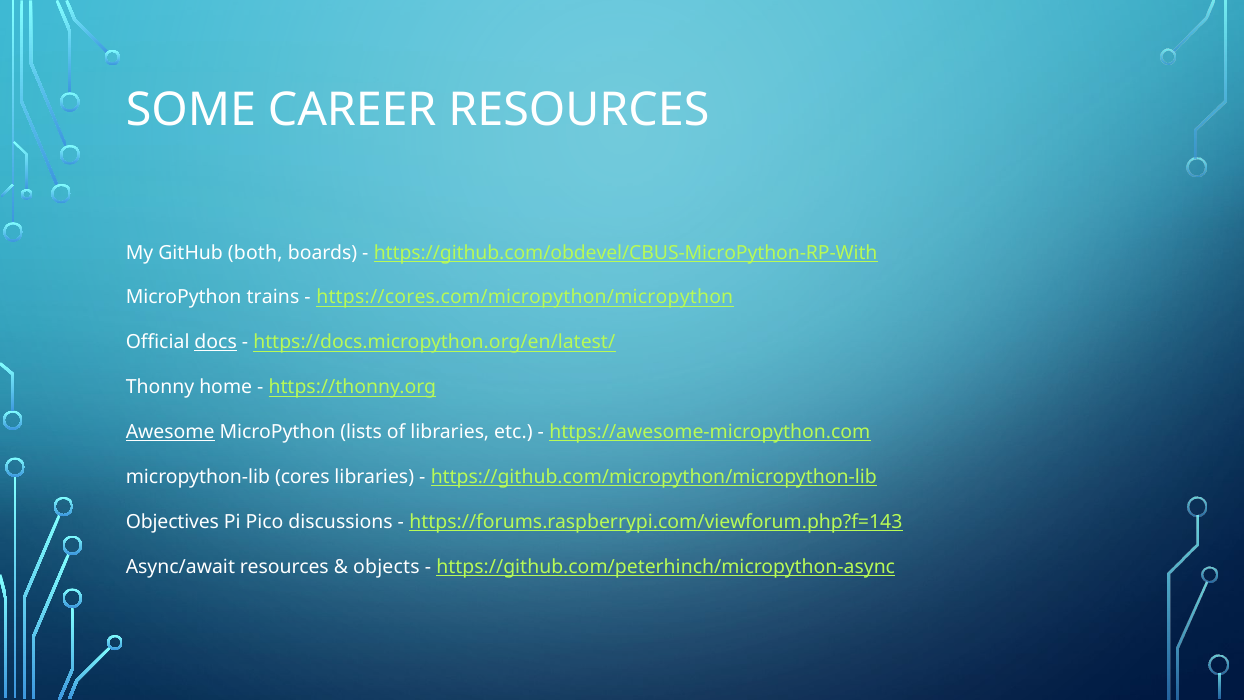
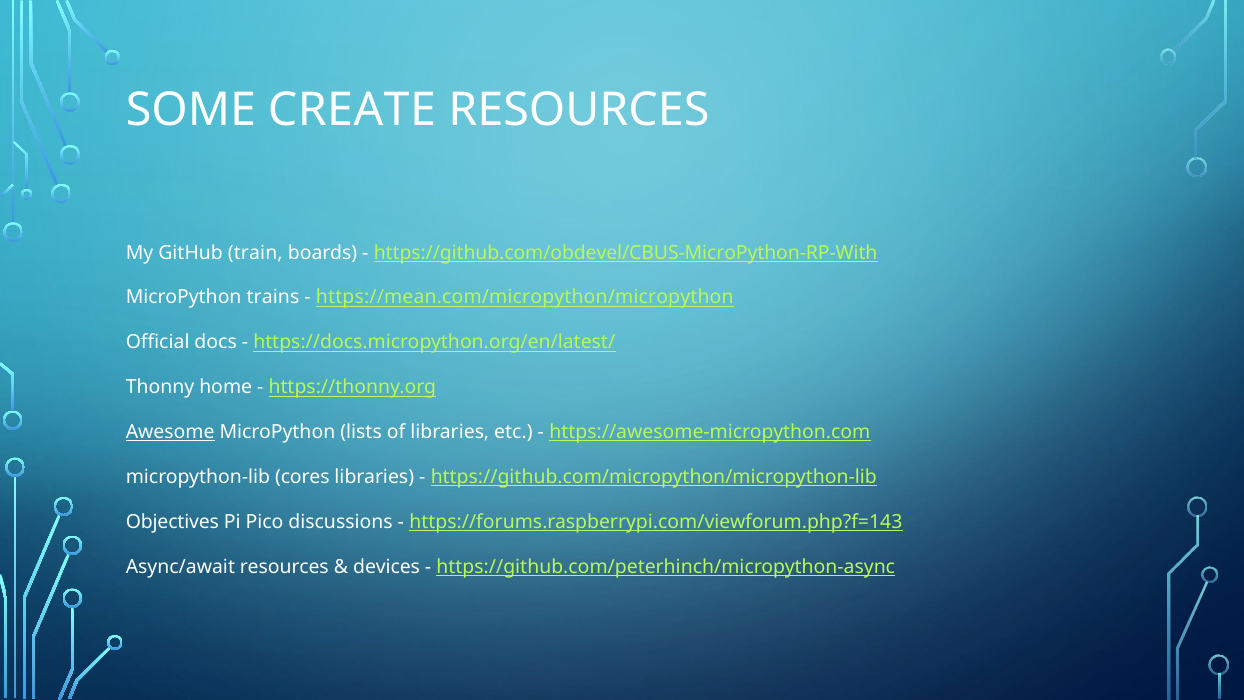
CAREER: CAREER -> CREATE
both: both -> train
https://cores.com/micropython/micropython: https://cores.com/micropython/micropython -> https://mean.com/micropython/micropython
docs underline: present -> none
objects: objects -> devices
